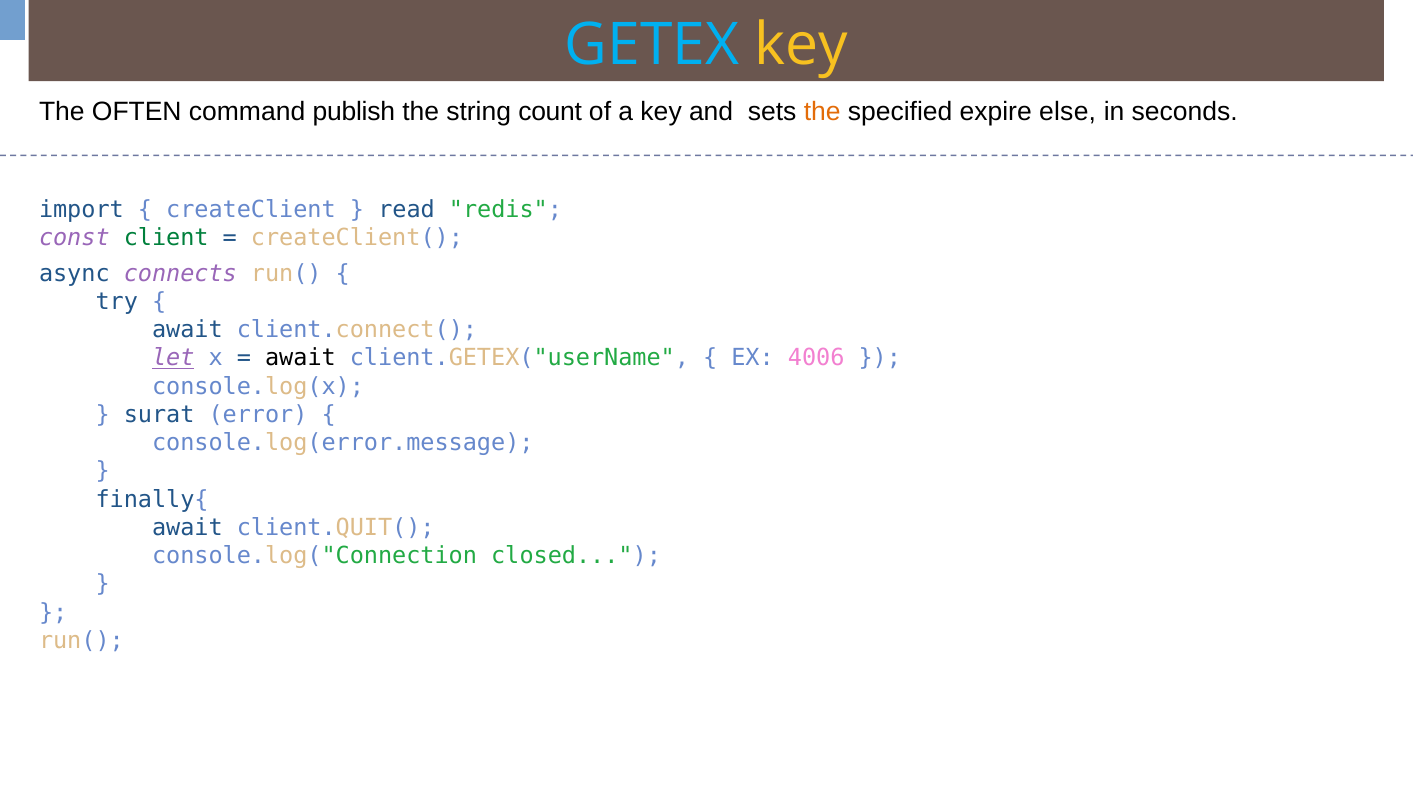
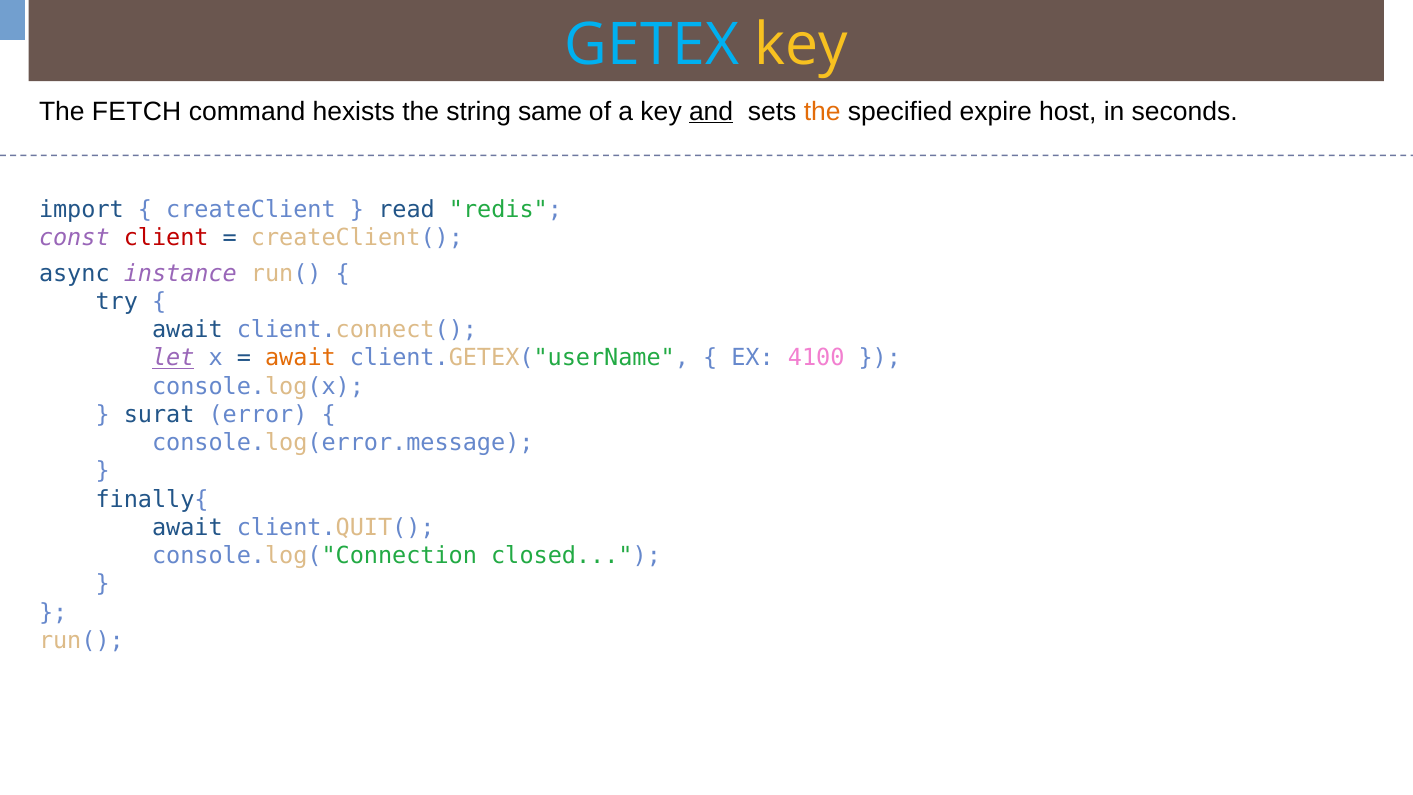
OFTEN: OFTEN -> FETCH
publish: publish -> hexists
count: count -> same
and underline: none -> present
else: else -> host
client colour: green -> red
connects: connects -> instance
await at (300, 358) colour: black -> orange
4006: 4006 -> 4100
